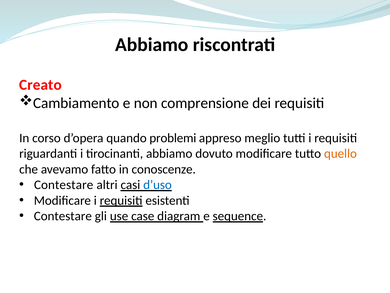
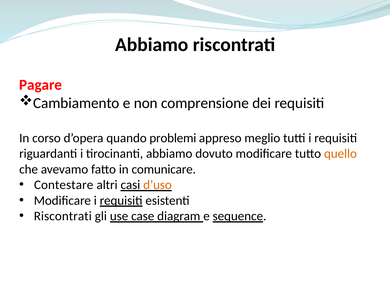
Creato: Creato -> Pagare
conoscenze: conoscenze -> comunicare
d’uso colour: blue -> orange
Contestare at (63, 216): Contestare -> Riscontrati
